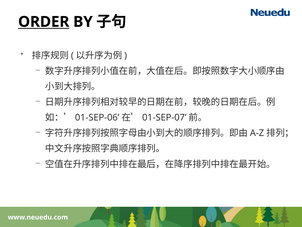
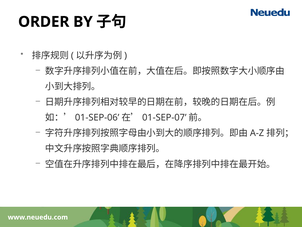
ORDER underline: present -> none
